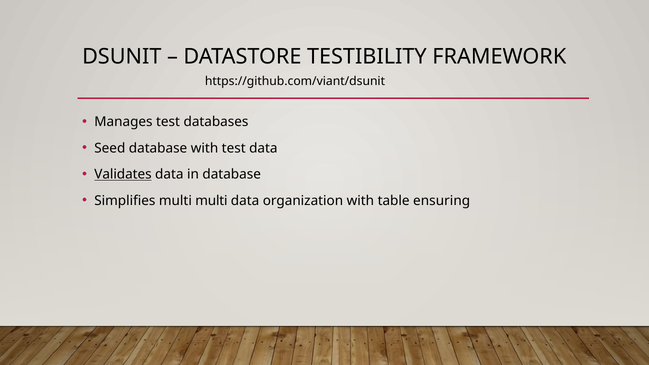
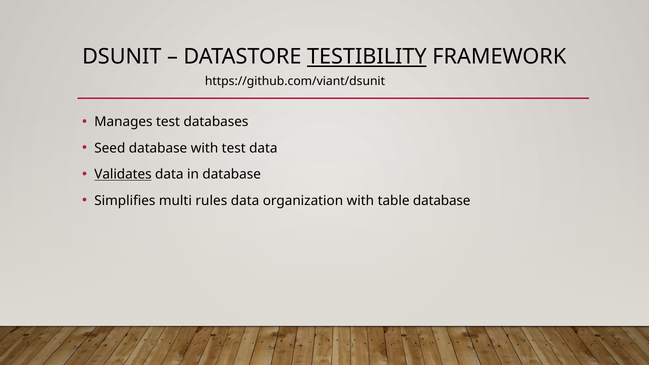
TESTIBILITY underline: none -> present
multi multi: multi -> rules
table ensuring: ensuring -> database
